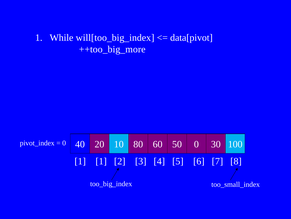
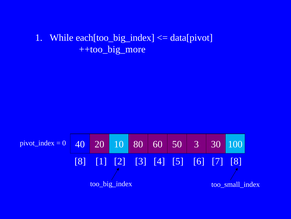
will[too_big_index: will[too_big_index -> each[too_big_index
50 0: 0 -> 3
1 at (80, 161): 1 -> 8
